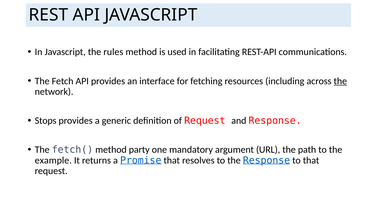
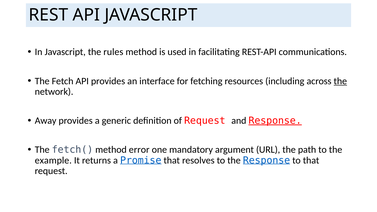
Stops: Stops -> Away
Response at (275, 121) underline: none -> present
party: party -> error
